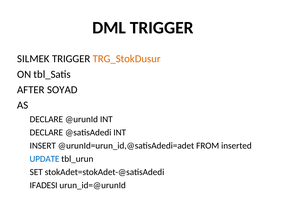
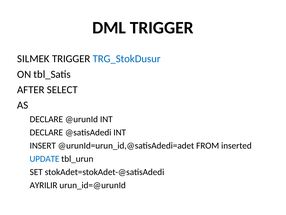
TRG_StokDusur colour: orange -> blue
SOYAD: SOYAD -> SELECT
IFADESI: IFADESI -> AYRILIR
